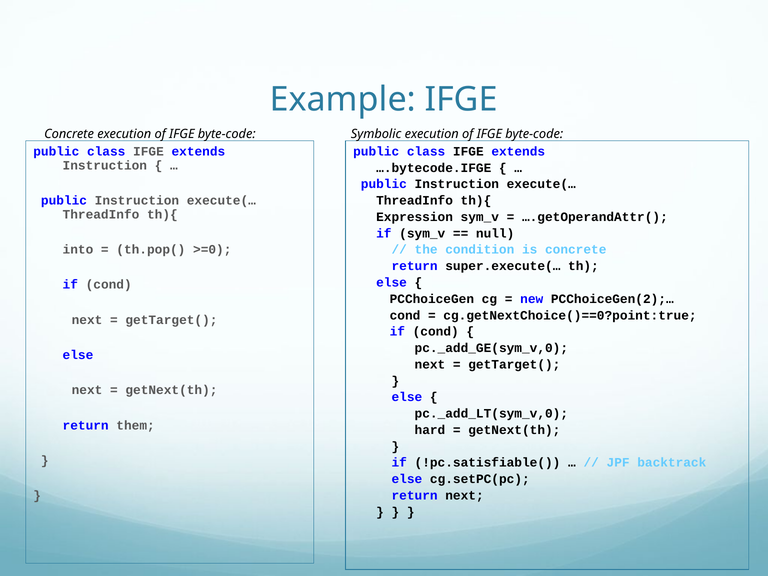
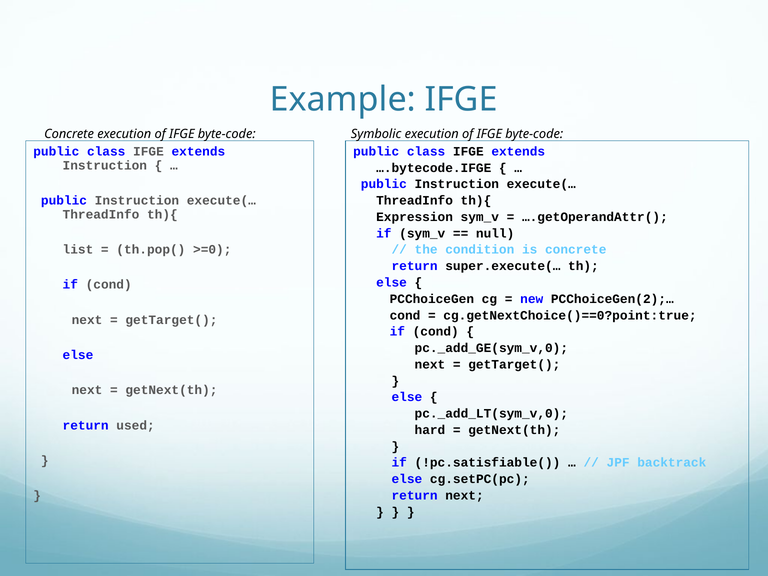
into: into -> list
them: them -> used
